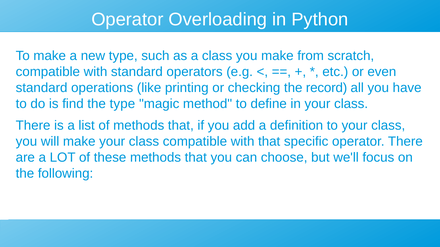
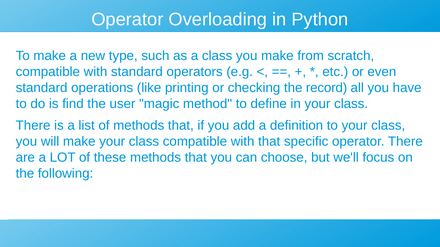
the type: type -> user
